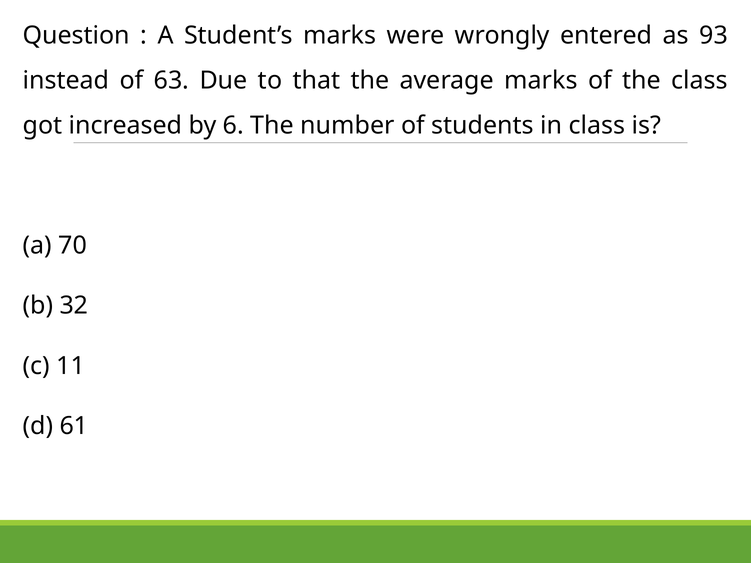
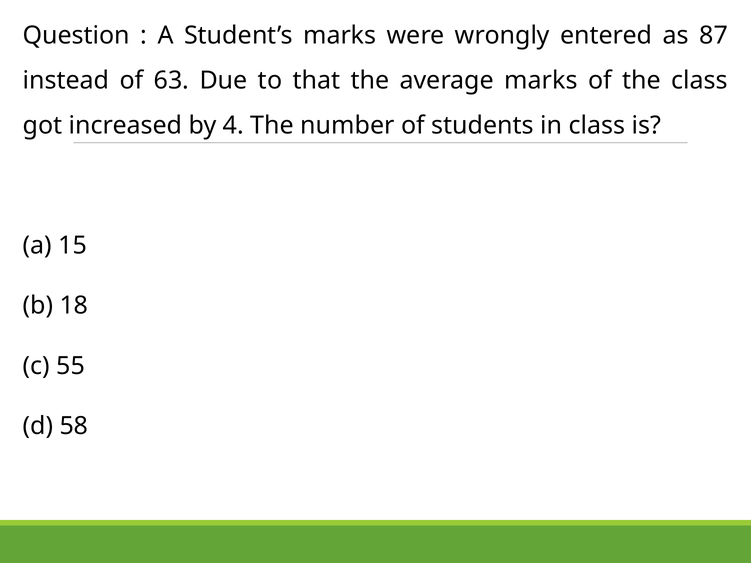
93: 93 -> 87
6: 6 -> 4
70: 70 -> 15
32: 32 -> 18
11: 11 -> 55
61: 61 -> 58
